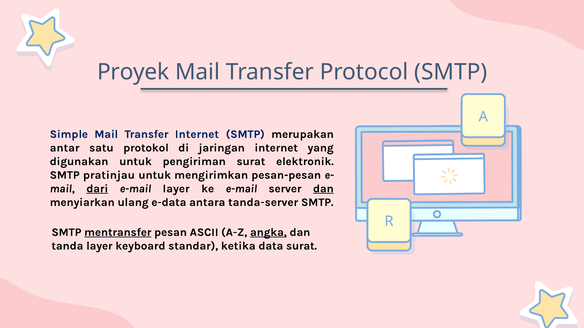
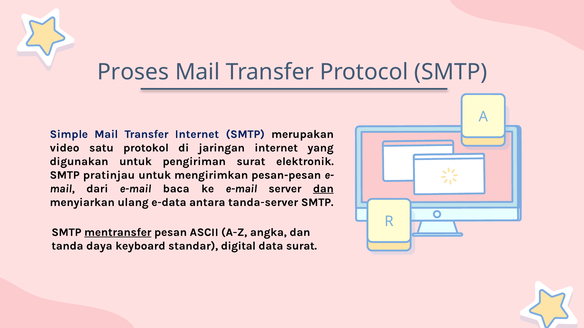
Proyek: Proyek -> Proses
antar: antar -> video
dari underline: present -> none
e-mail layer: layer -> baca
angka underline: present -> none
tanda layer: layer -> daya
ketika: ketika -> digital
